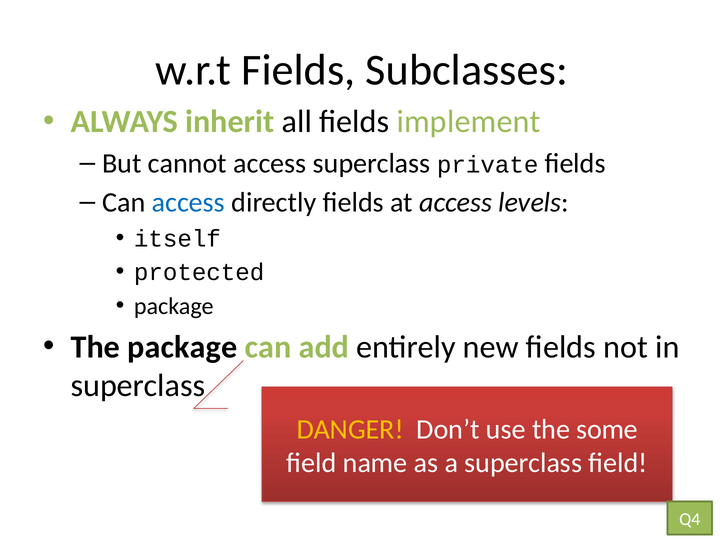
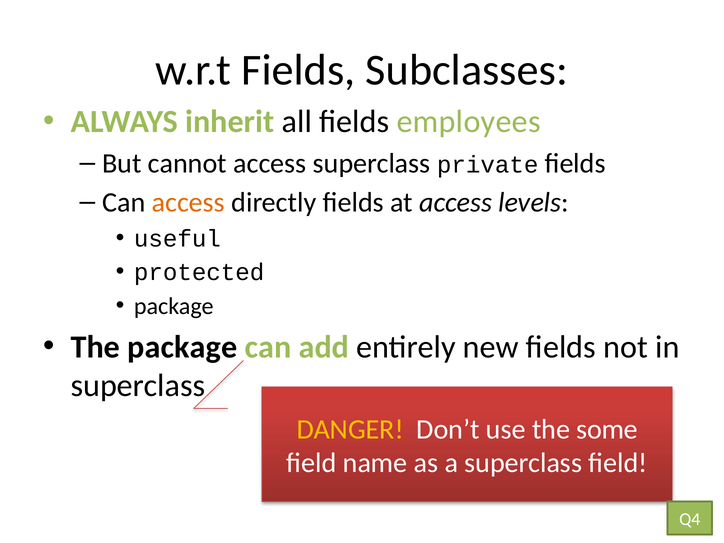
implement: implement -> employees
access at (188, 203) colour: blue -> orange
itself: itself -> useful
